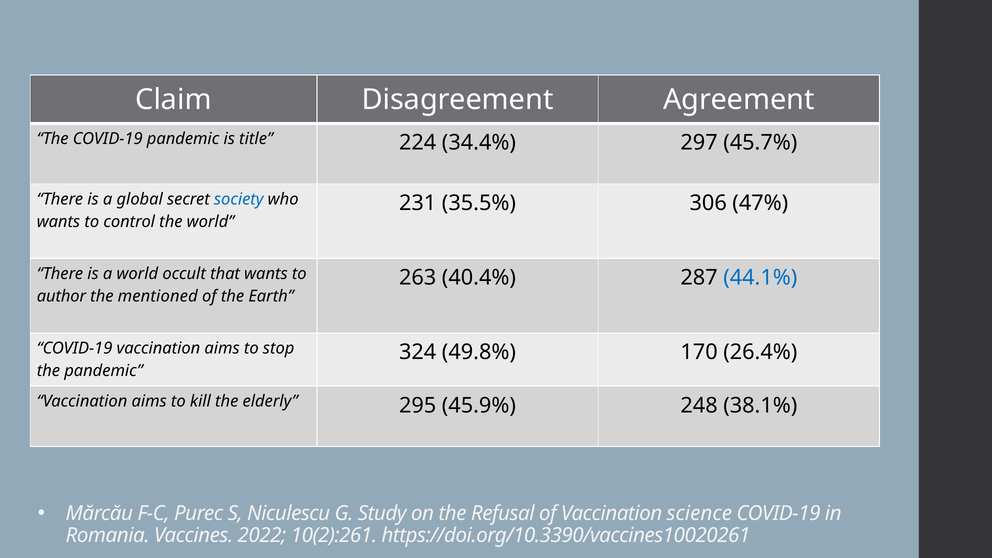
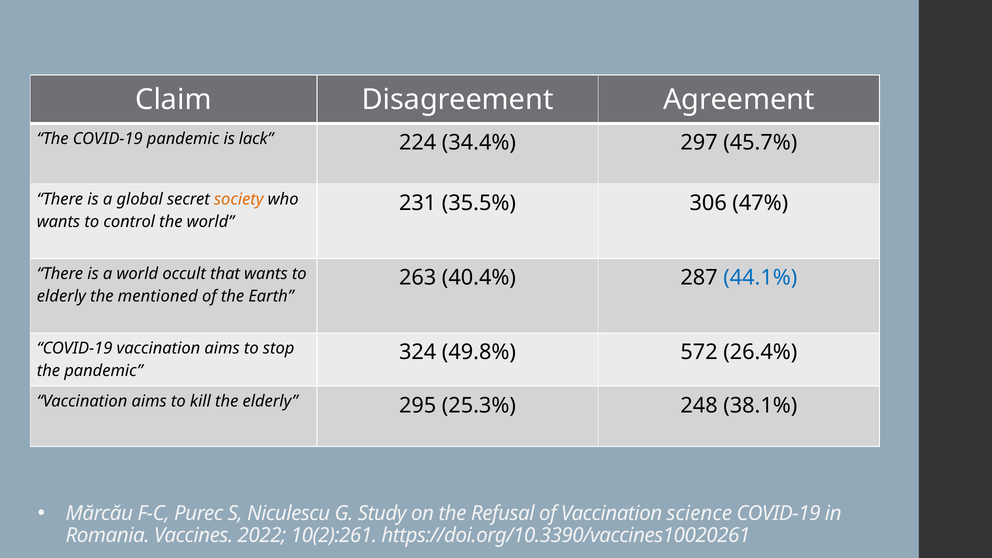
title: title -> lack
society colour: blue -> orange
author at (61, 296): author -> elderly
170: 170 -> 572
45.9%: 45.9% -> 25.3%
